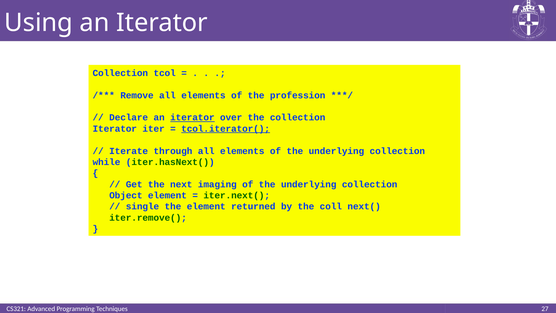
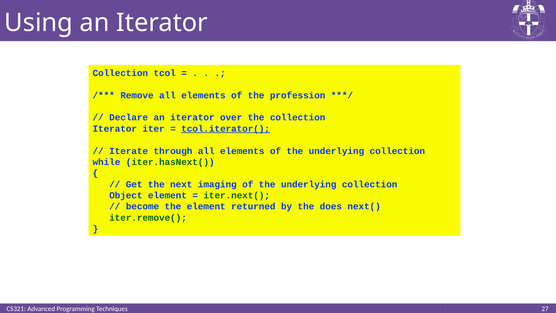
iterator at (192, 118) underline: present -> none
single: single -> become
coll: coll -> does
